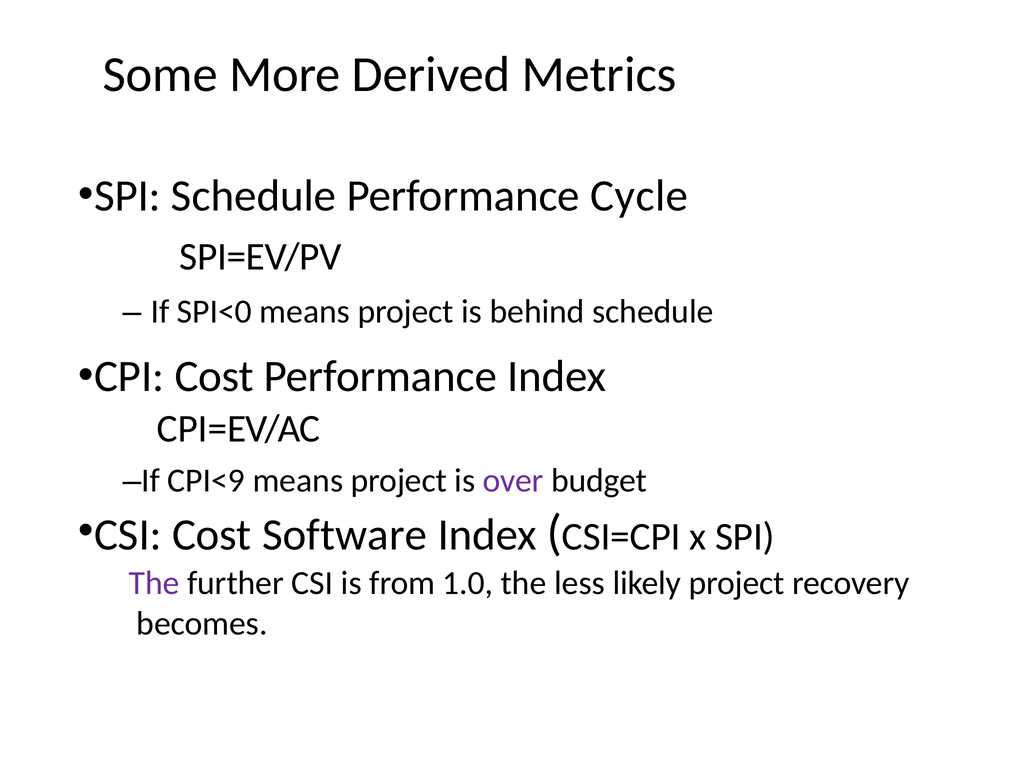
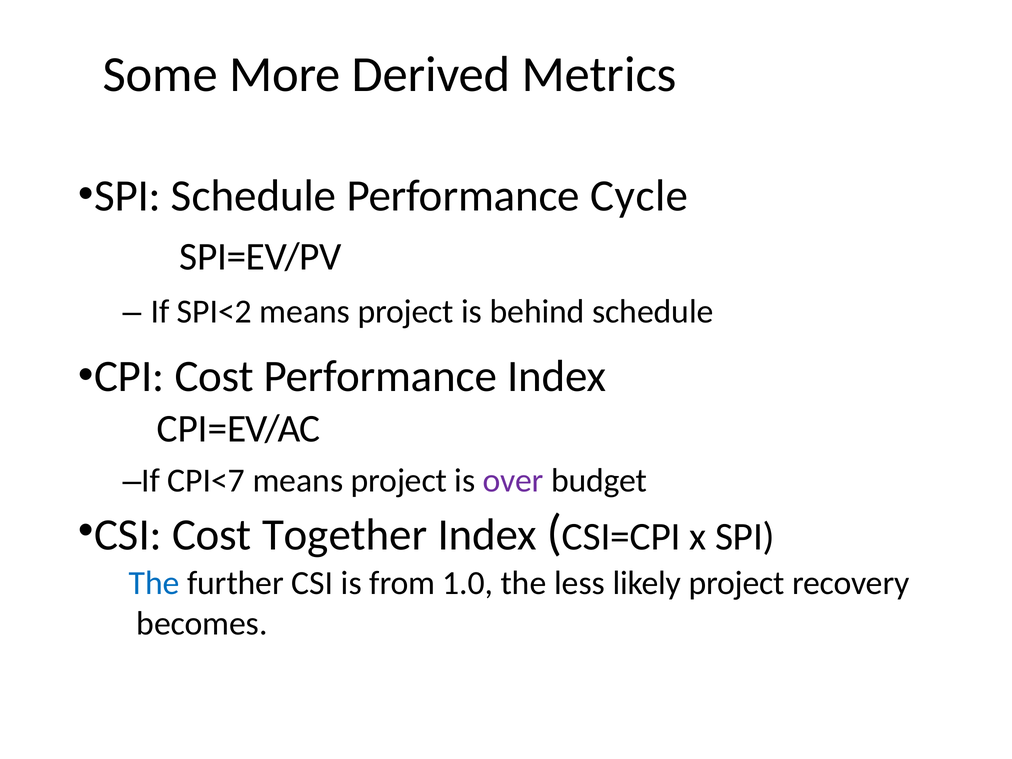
SPI<0: SPI<0 -> SPI<2
CPI<9: CPI<9 -> CPI<7
Software: Software -> Together
The at (154, 583) colour: purple -> blue
